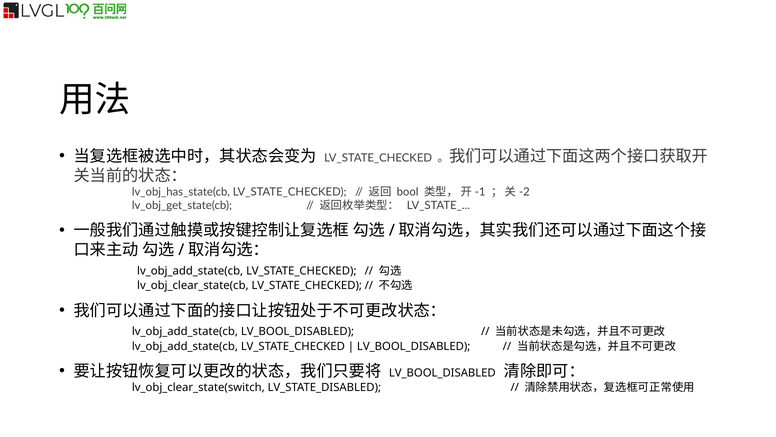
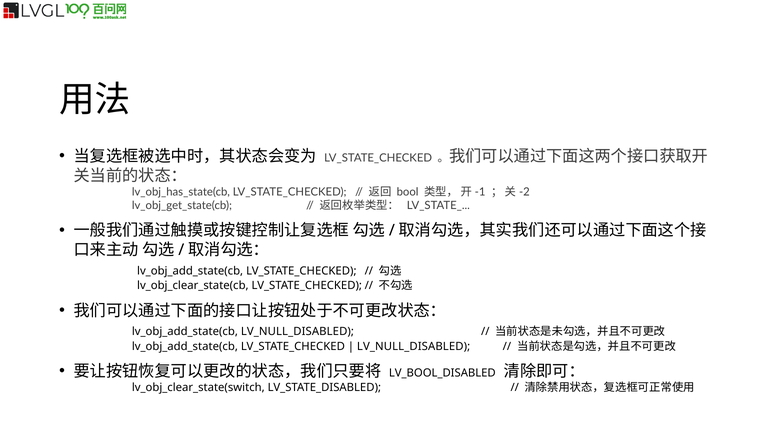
lv_obj_add_state(cb LV_BOOL_DISABLED: LV_BOOL_DISABLED -> LV_NULL_DISABLED
LV_BOOL_DISABLED at (414, 346): LV_BOOL_DISABLED -> LV_NULL_DISABLED
